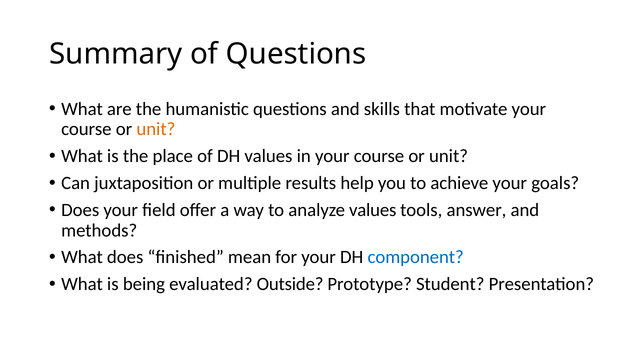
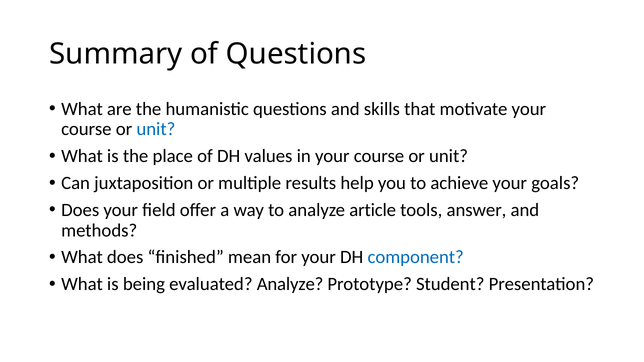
unit at (156, 129) colour: orange -> blue
analyze values: values -> article
evaluated Outside: Outside -> Analyze
